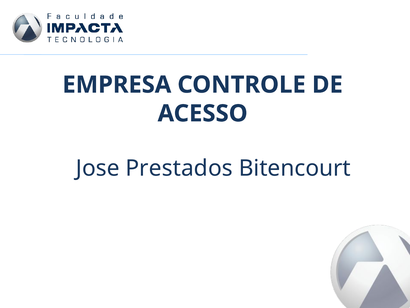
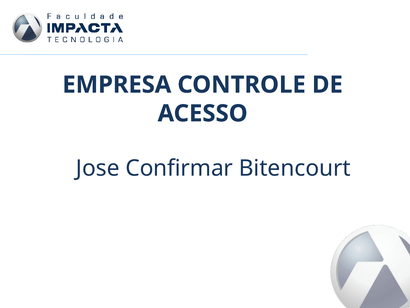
Prestados: Prestados -> Confirmar
